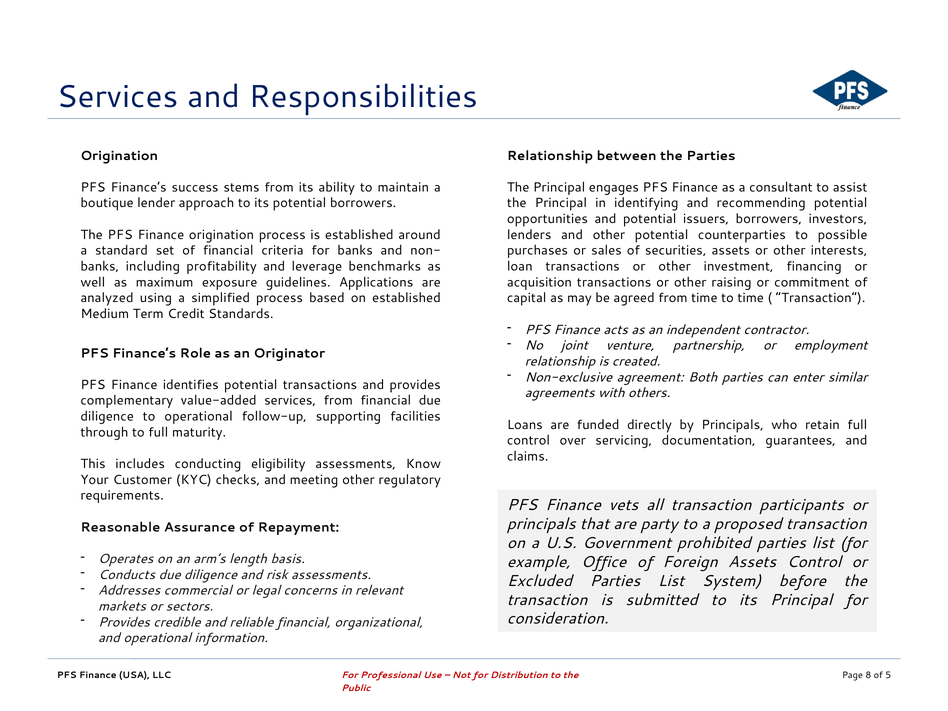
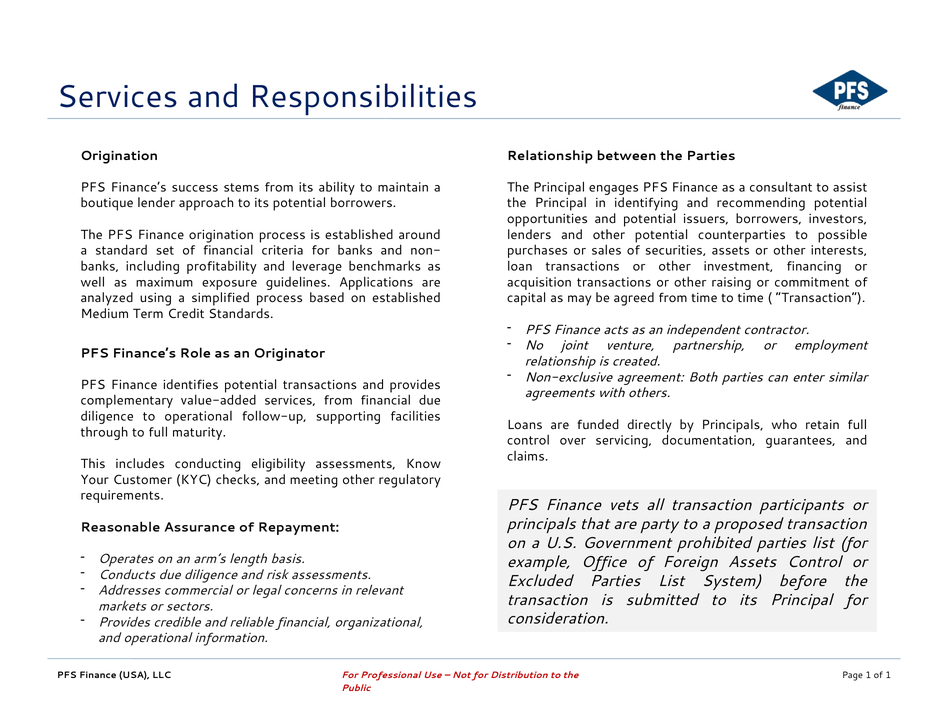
Page 8: 8 -> 1
of 5: 5 -> 1
